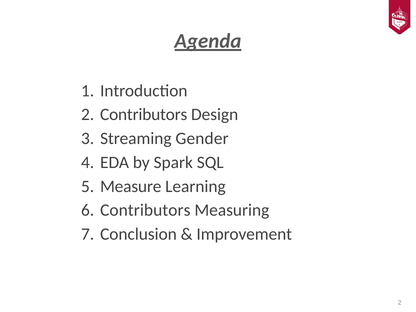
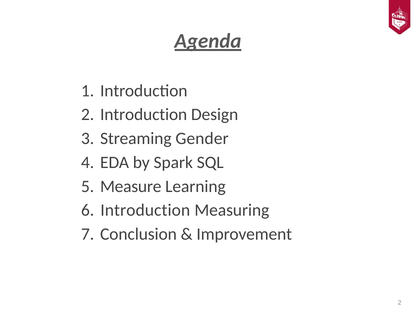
Contributors at (144, 115): Contributors -> Introduction
Contributors at (145, 210): Contributors -> Introduction
